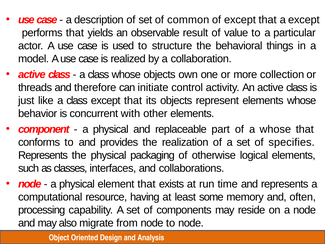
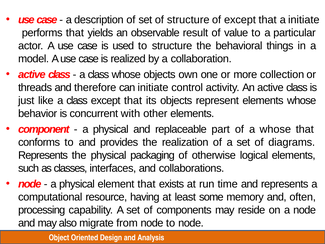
of common: common -> structure
a except: except -> initiate
specifies: specifies -> diagrams
